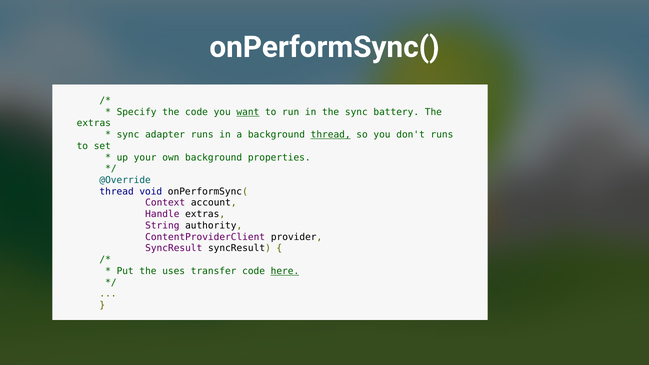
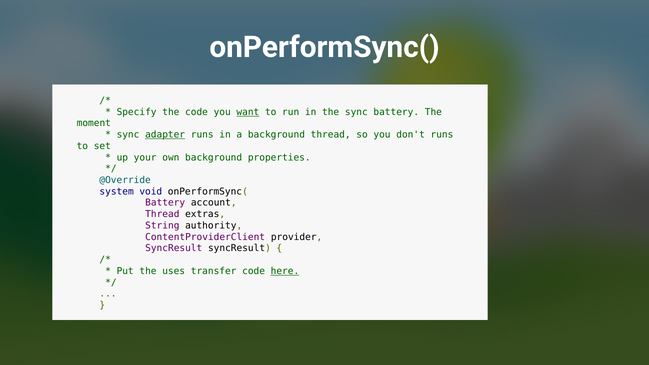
extras at (94, 123): extras -> moment
adapter underline: none -> present
thread at (331, 135) underline: present -> none
thread at (117, 192): thread -> system
Context at (165, 203): Context -> Battery
Handle at (162, 214): Handle -> Thread
